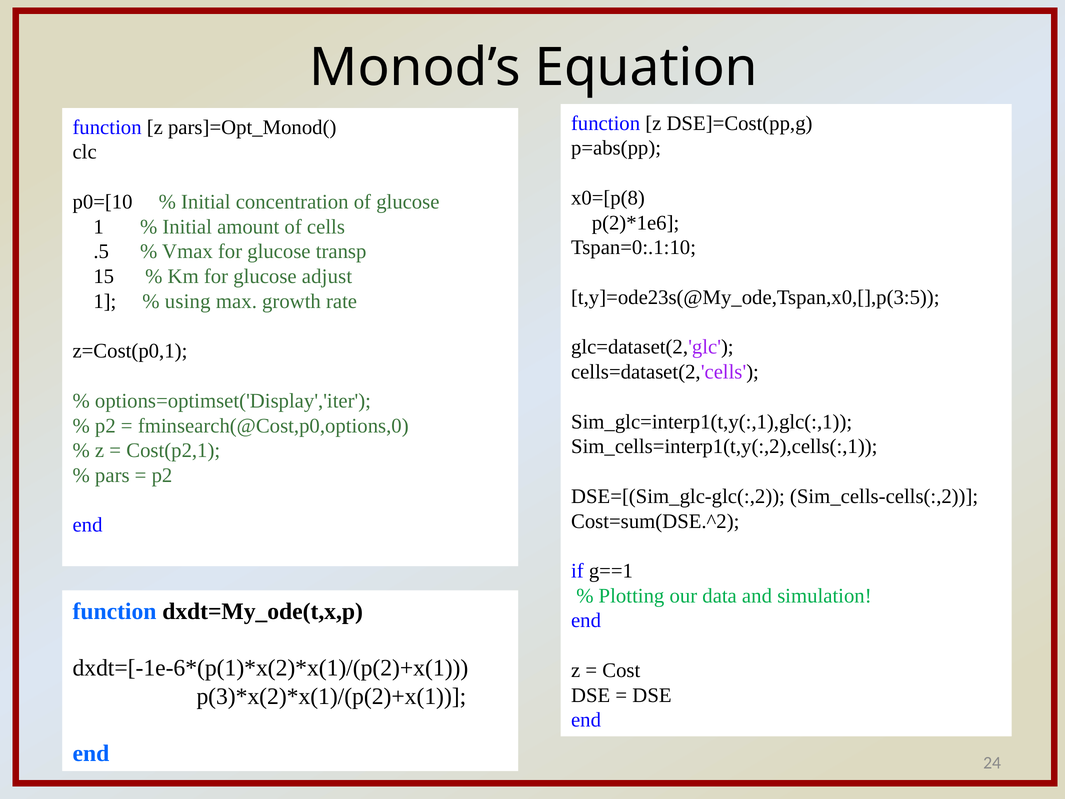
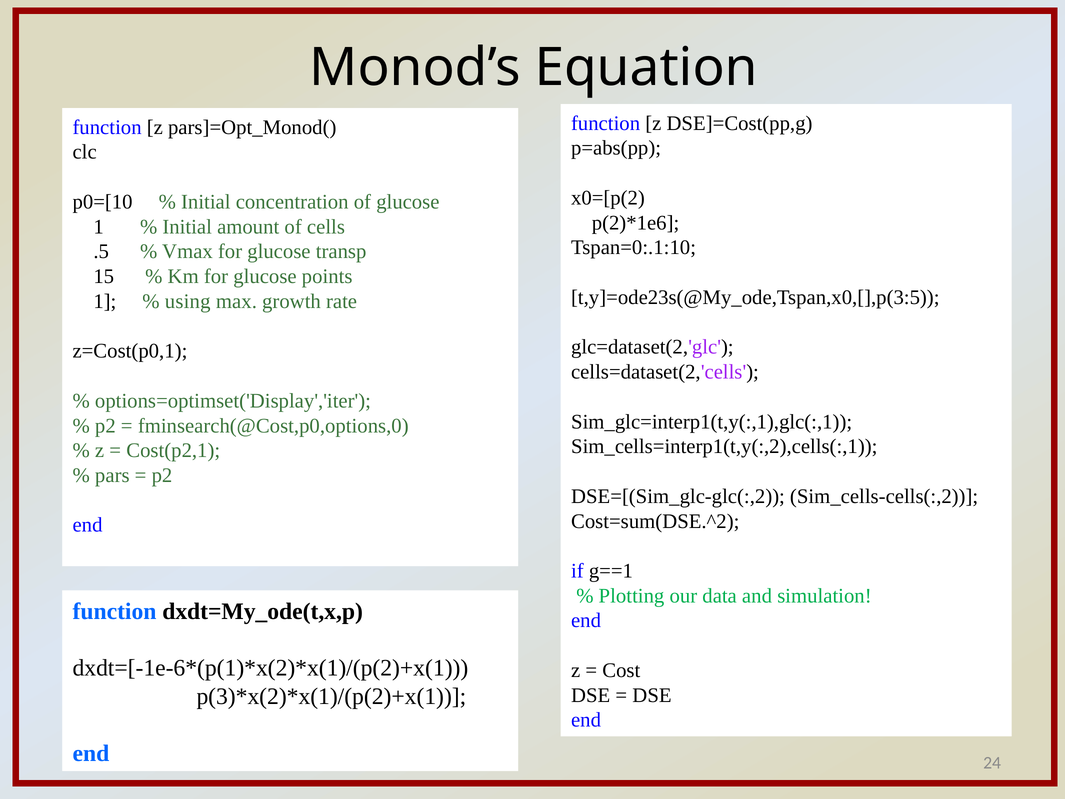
x0=[p(8: x0=[p(8 -> x0=[p(2
adjust: adjust -> points
